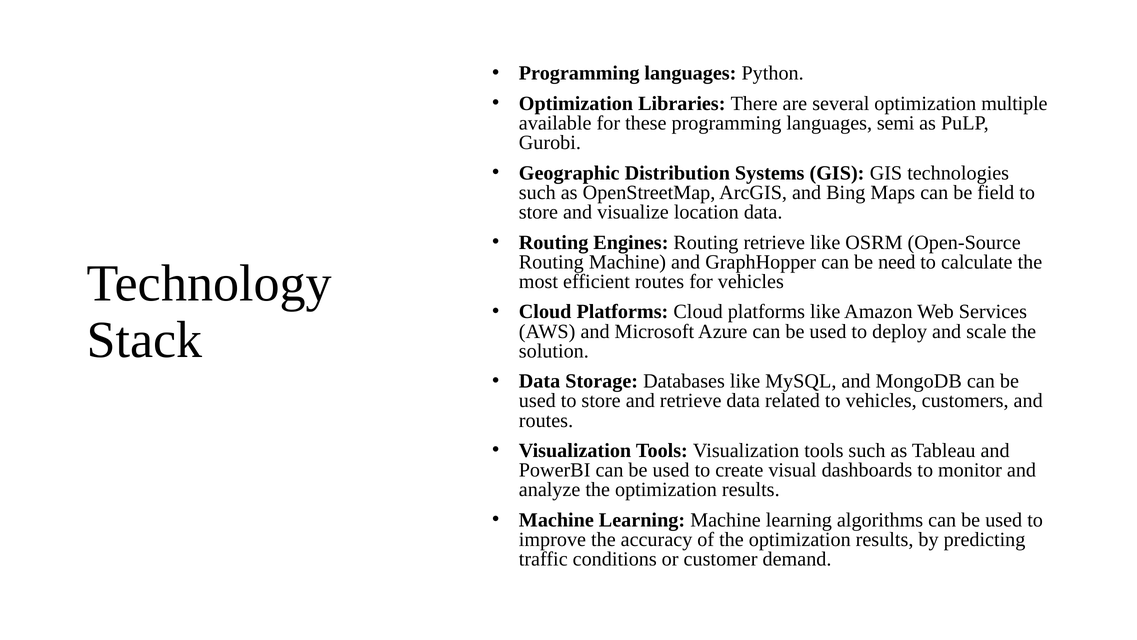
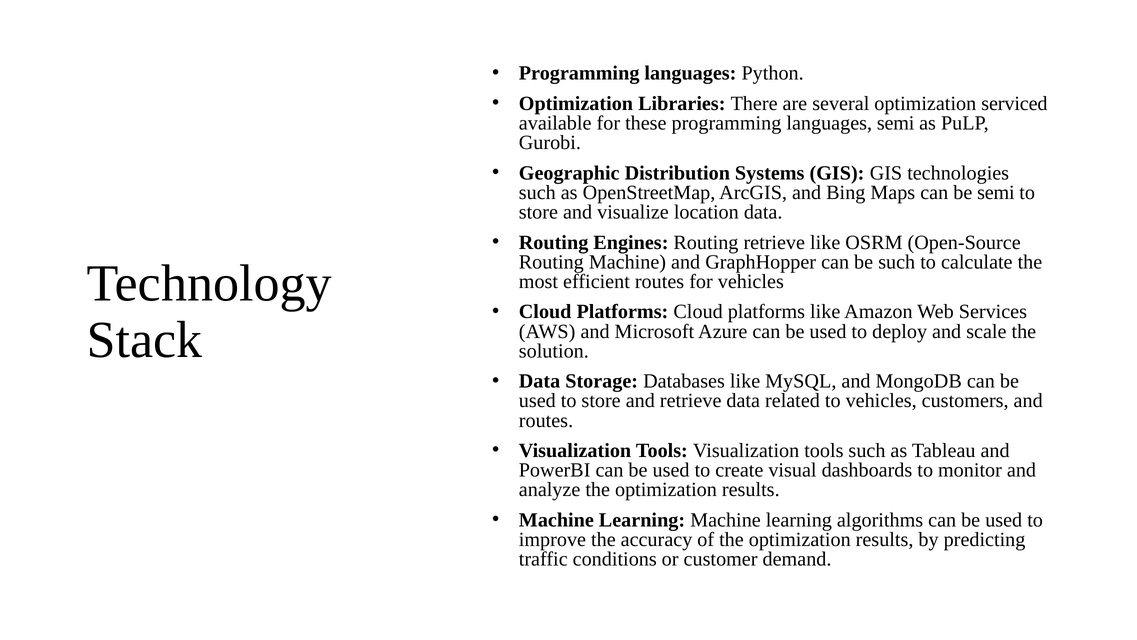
multiple: multiple -> serviced
be field: field -> semi
be need: need -> such
